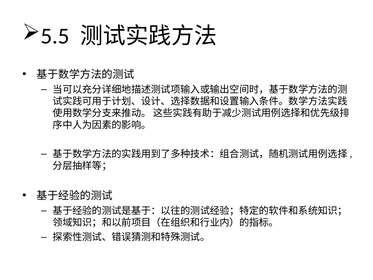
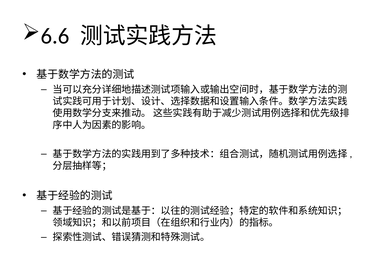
5.5: 5.5 -> 6.6
